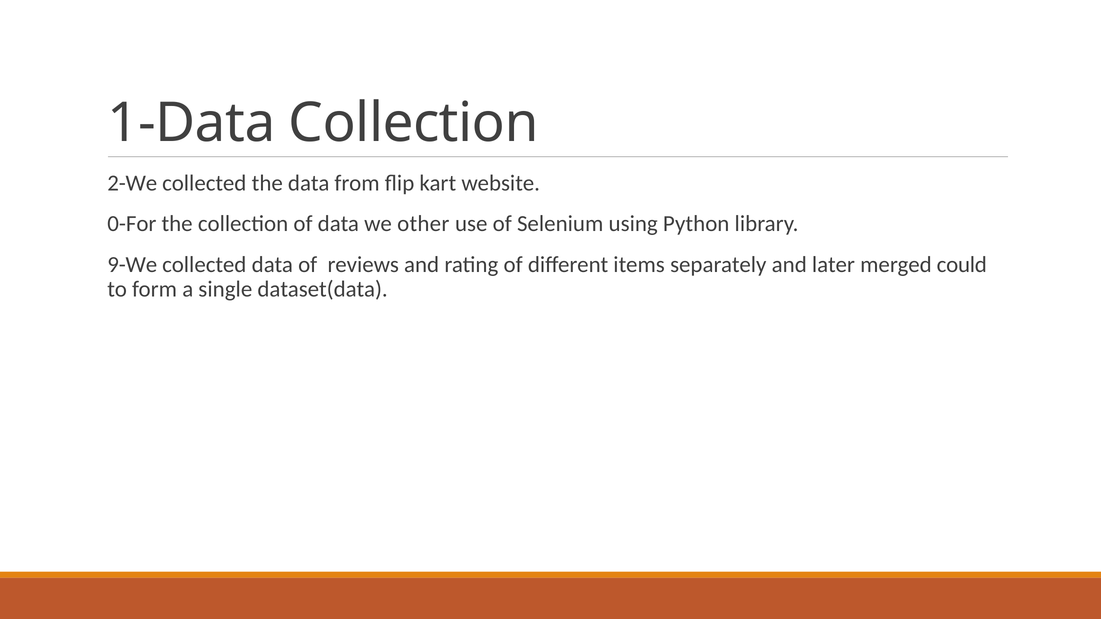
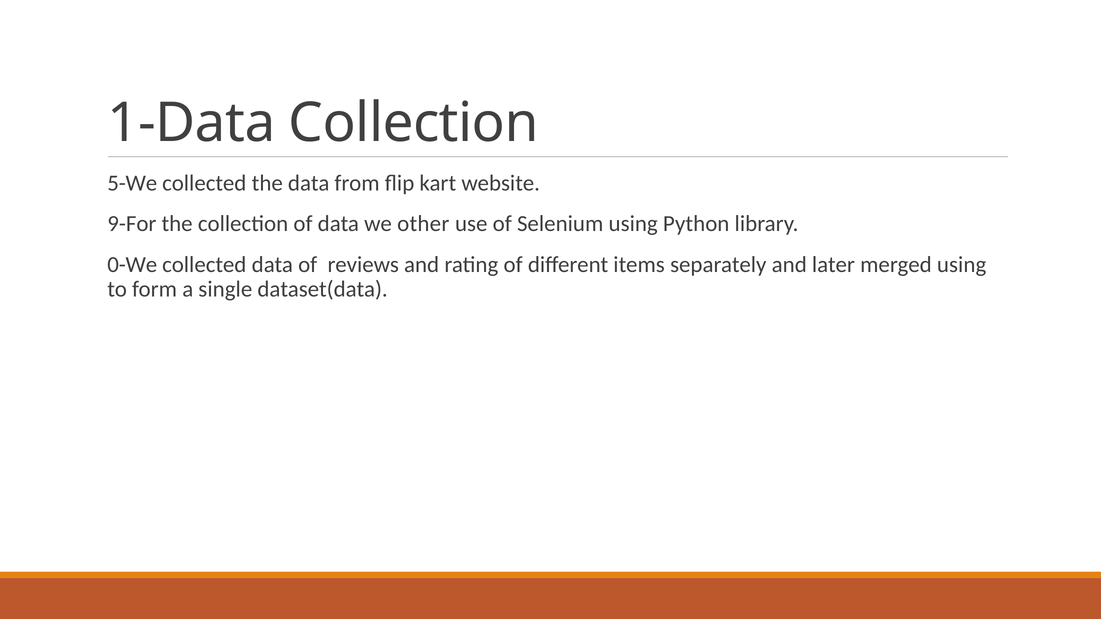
2-We: 2-We -> 5-We
0-For: 0-For -> 9-For
9-We: 9-We -> 0-We
merged could: could -> using
